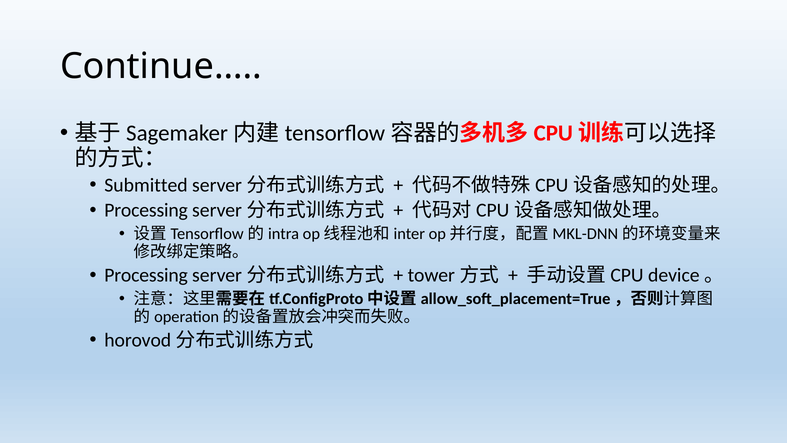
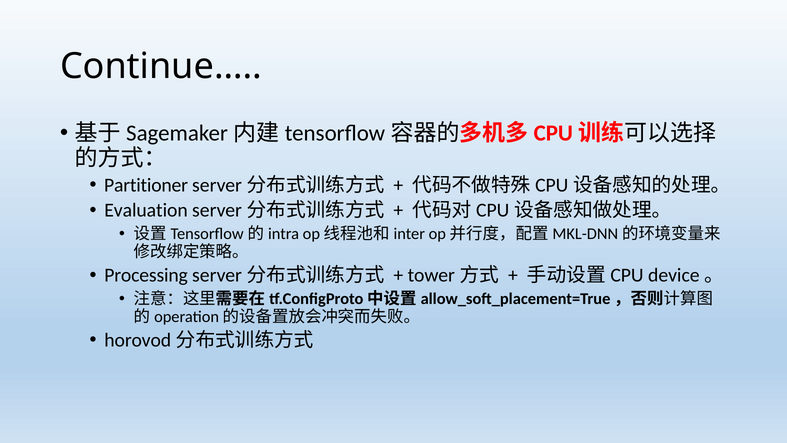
Submitted: Submitted -> Partitioner
Processing at (146, 210): Processing -> Evaluation
